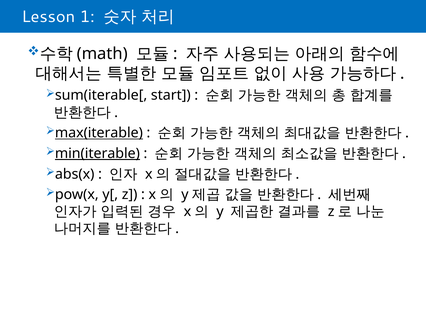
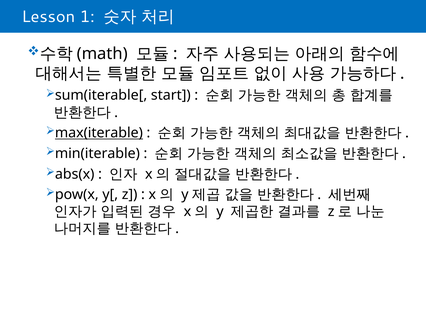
min(iterable underline: present -> none
